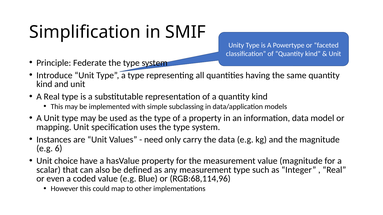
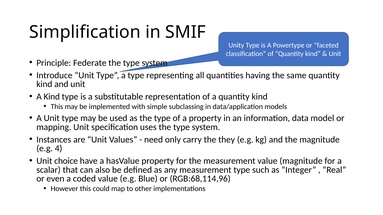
A Real: Real -> Kind
the data: data -> they
6: 6 -> 4
